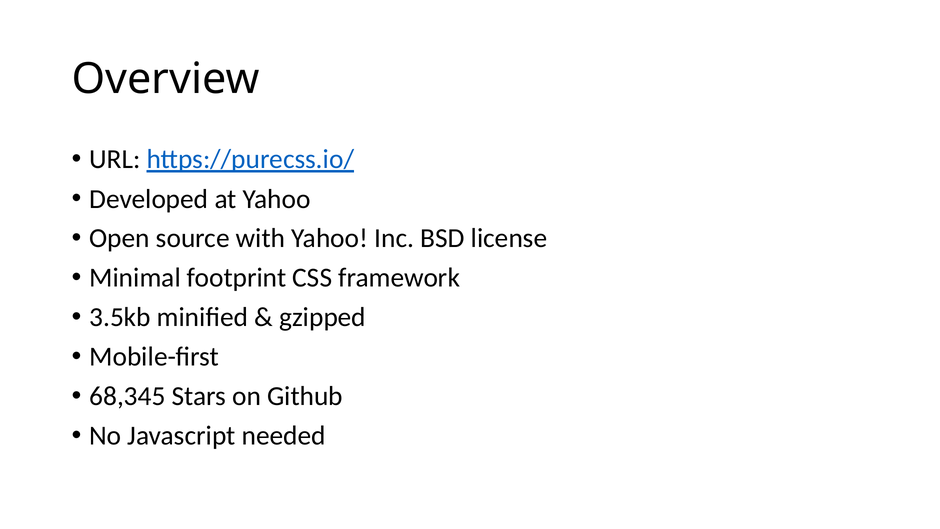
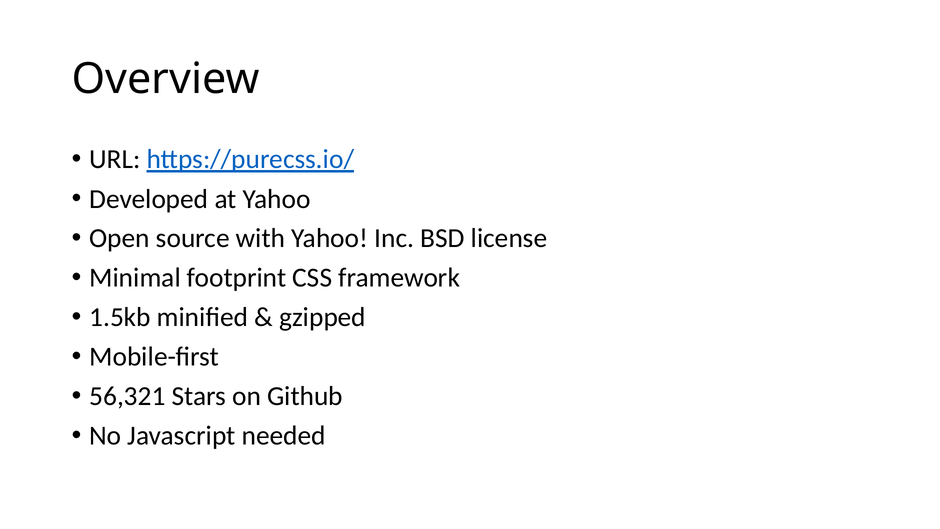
3.5kb: 3.5kb -> 1.5kb
68,345: 68,345 -> 56,321
